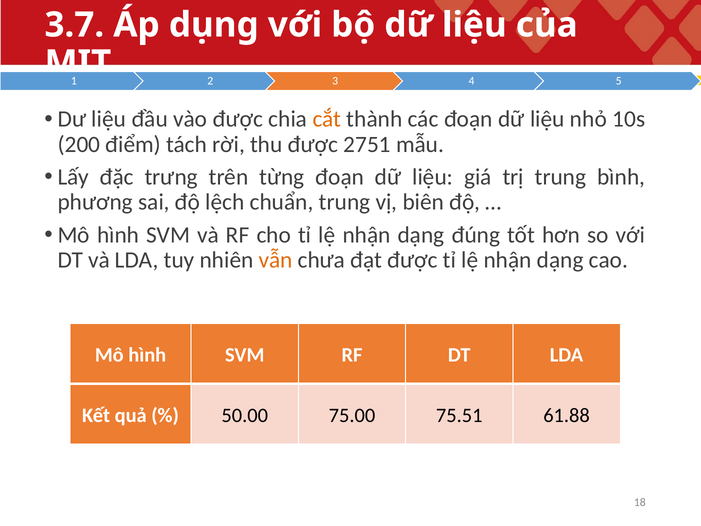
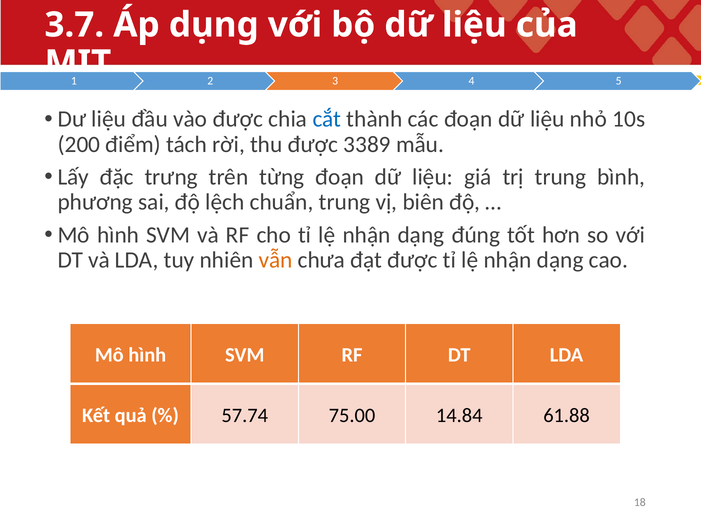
cắt colour: orange -> blue
2751: 2751 -> 3389
50.00: 50.00 -> 57.74
75.51: 75.51 -> 14.84
